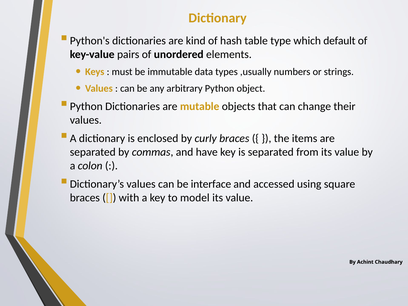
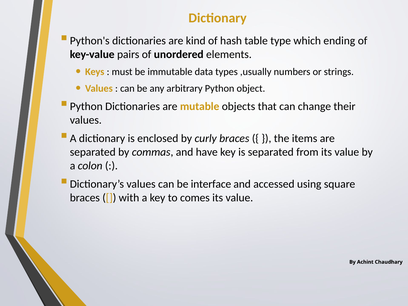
default: default -> ending
model: model -> comes
